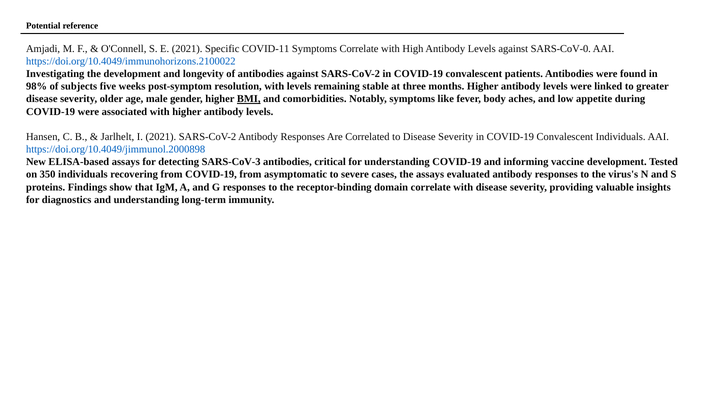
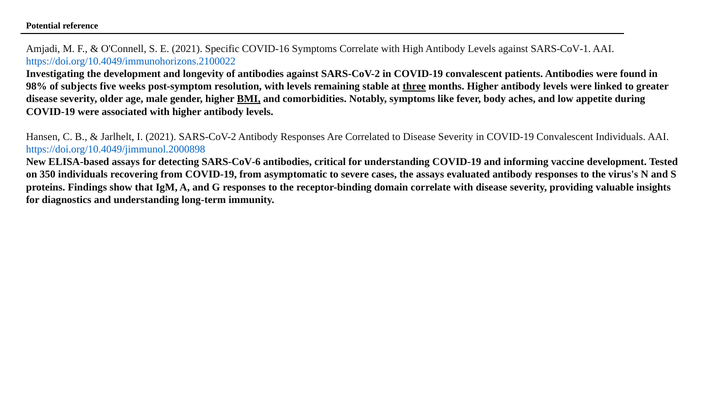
COVID-11: COVID-11 -> COVID-16
SARS-CoV-0: SARS-CoV-0 -> SARS-CoV-1
three underline: none -> present
SARS-CoV-3: SARS-CoV-3 -> SARS-CoV-6
